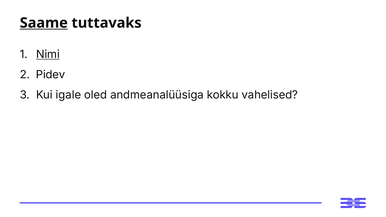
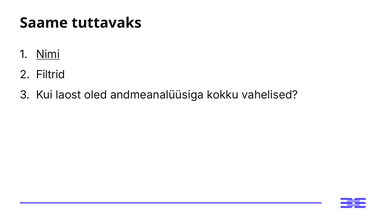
Saame underline: present -> none
Pidev: Pidev -> Filtrid
igale: igale -> laost
